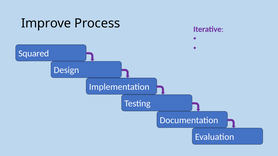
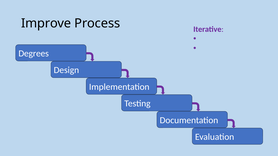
Squared: Squared -> Degrees
